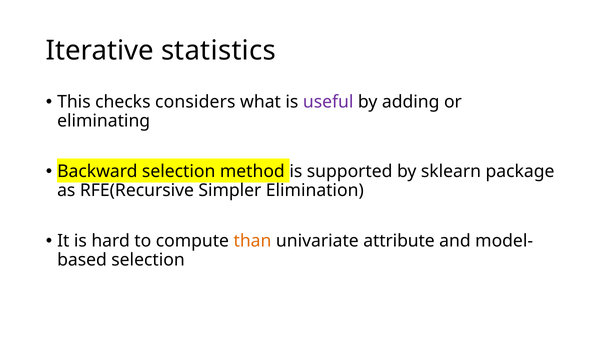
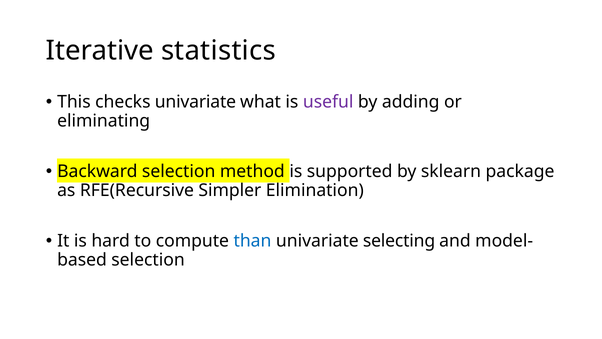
checks considers: considers -> univariate
than colour: orange -> blue
attribute: attribute -> selecting
